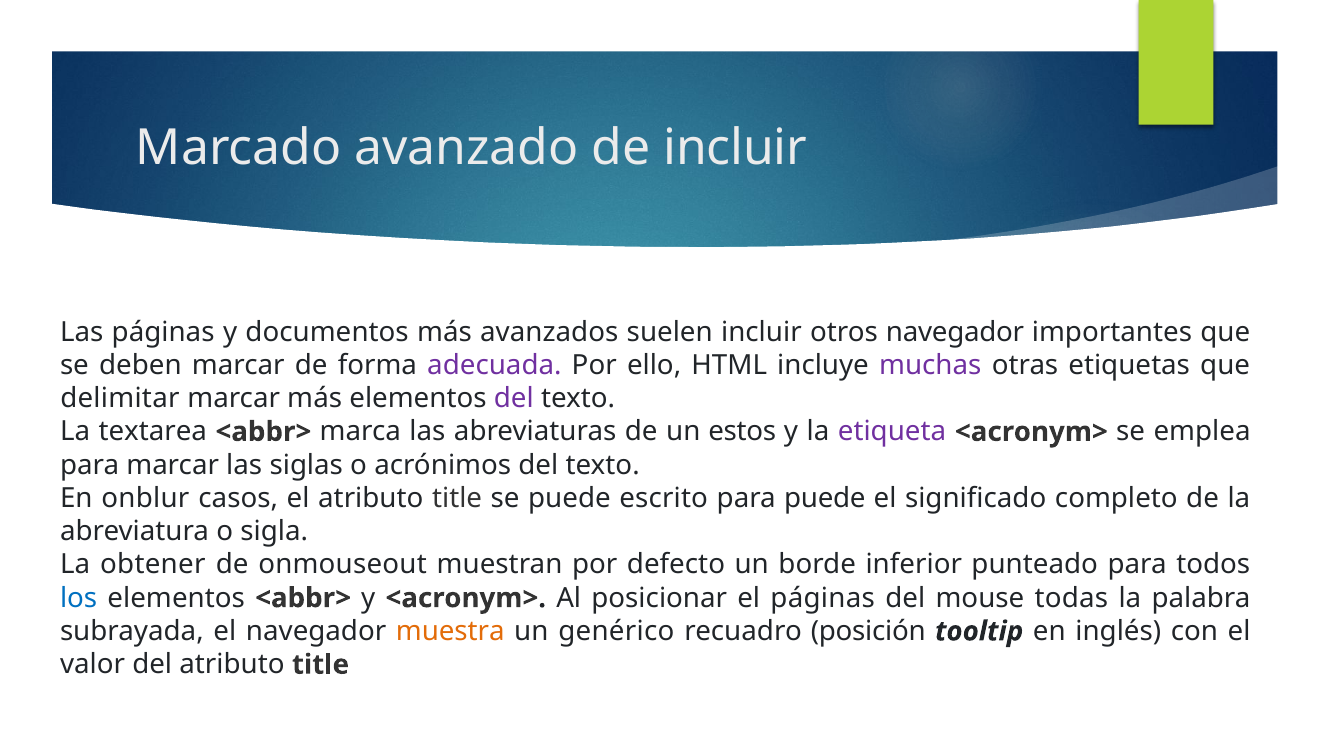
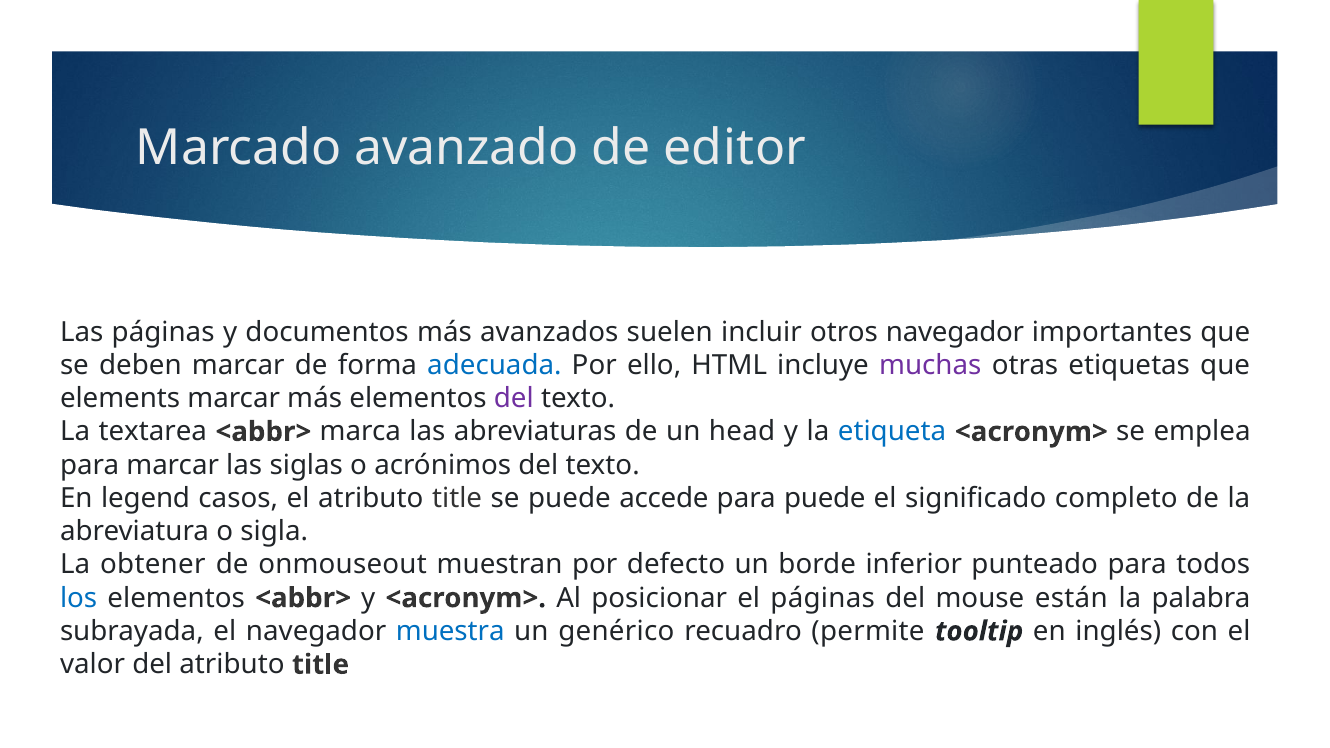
de incluir: incluir -> editor
adecuada colour: purple -> blue
delimitar: delimitar -> elements
estos: estos -> head
etiqueta colour: purple -> blue
onblur: onblur -> legend
escrito: escrito -> accede
todas: todas -> están
muestra colour: orange -> blue
posición: posición -> permite
